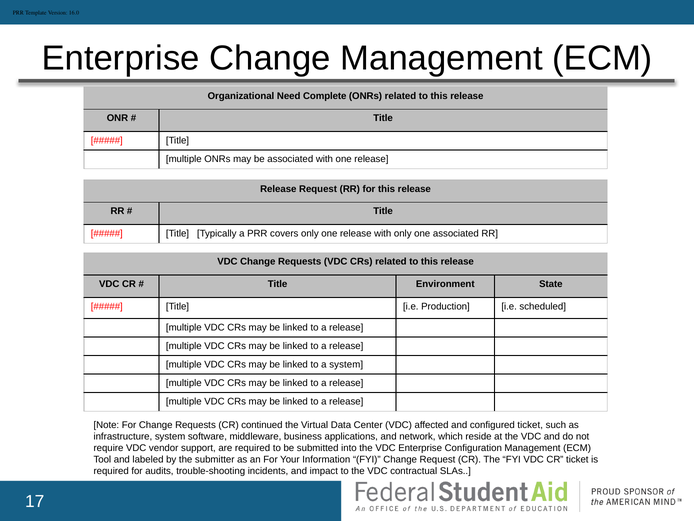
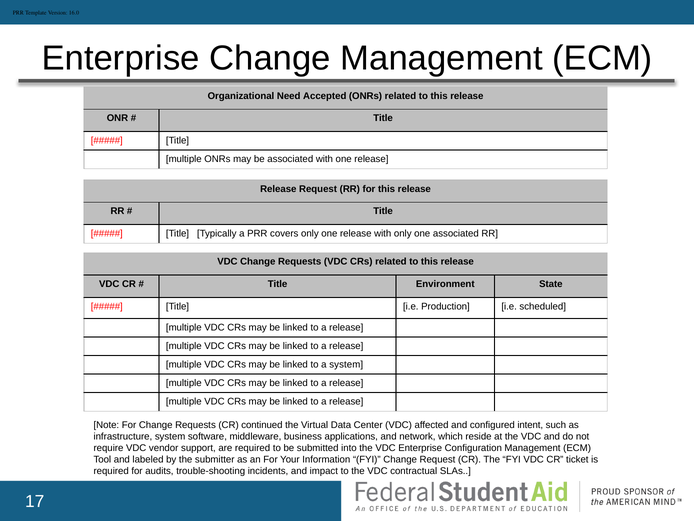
Complete: Complete -> Accepted
configured ticket: ticket -> intent
